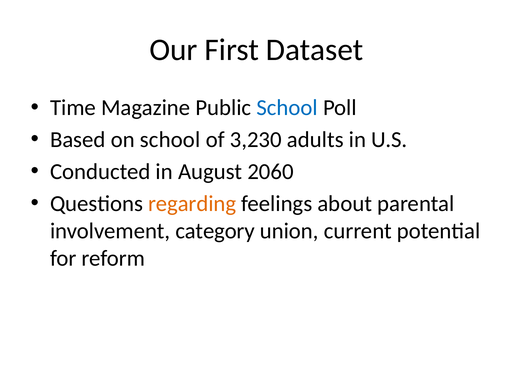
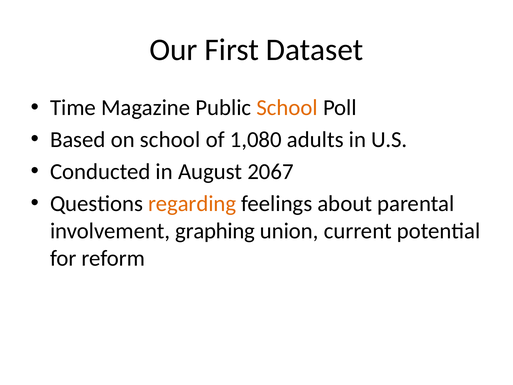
School at (287, 108) colour: blue -> orange
3,230: 3,230 -> 1,080
2060: 2060 -> 2067
category: category -> graphing
